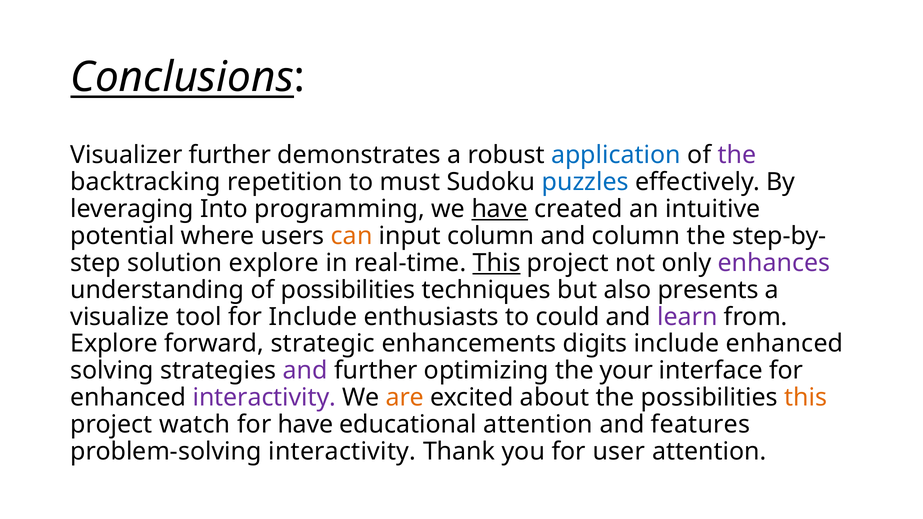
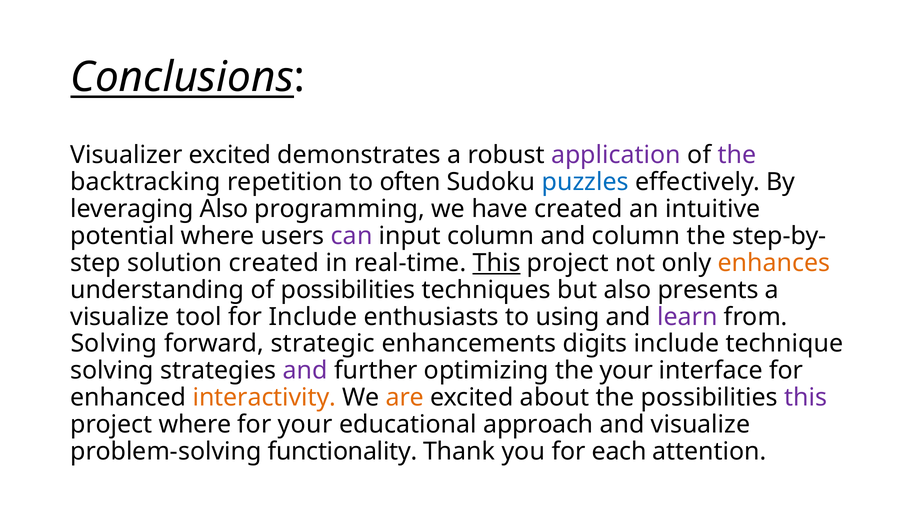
Visualizer further: further -> excited
application colour: blue -> purple
must: must -> often
leveraging Into: Into -> Also
have at (500, 209) underline: present -> none
can colour: orange -> purple
solution explore: explore -> created
enhances colour: purple -> orange
could: could -> using
Explore at (114, 344): Explore -> Solving
include enhanced: enhanced -> technique
interactivity at (264, 398) colour: purple -> orange
this at (806, 398) colour: orange -> purple
project watch: watch -> where
for have: have -> your
educational attention: attention -> approach
and features: features -> visualize
problem-solving interactivity: interactivity -> functionality
user: user -> each
